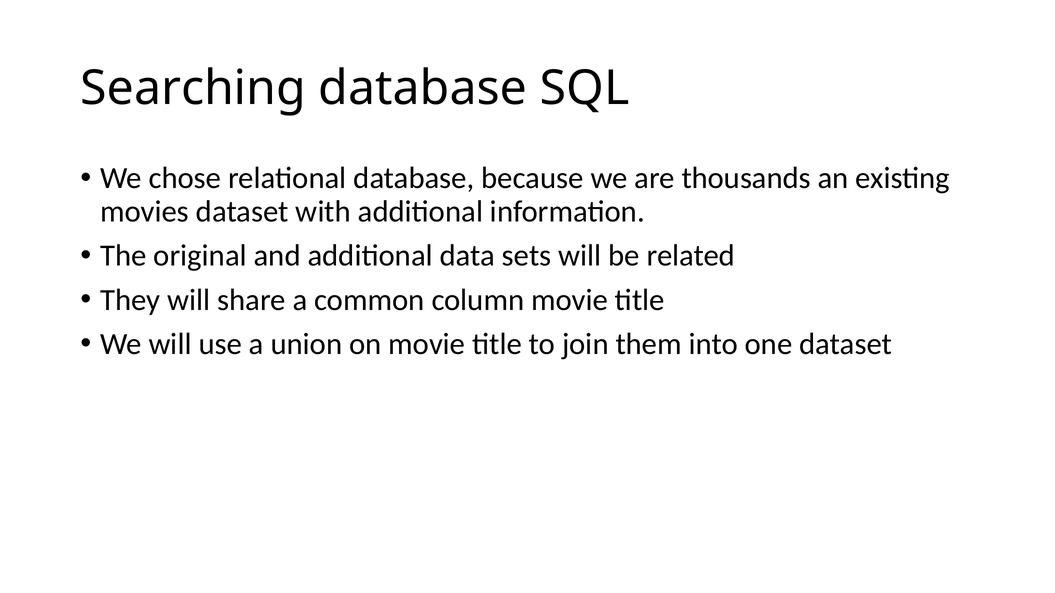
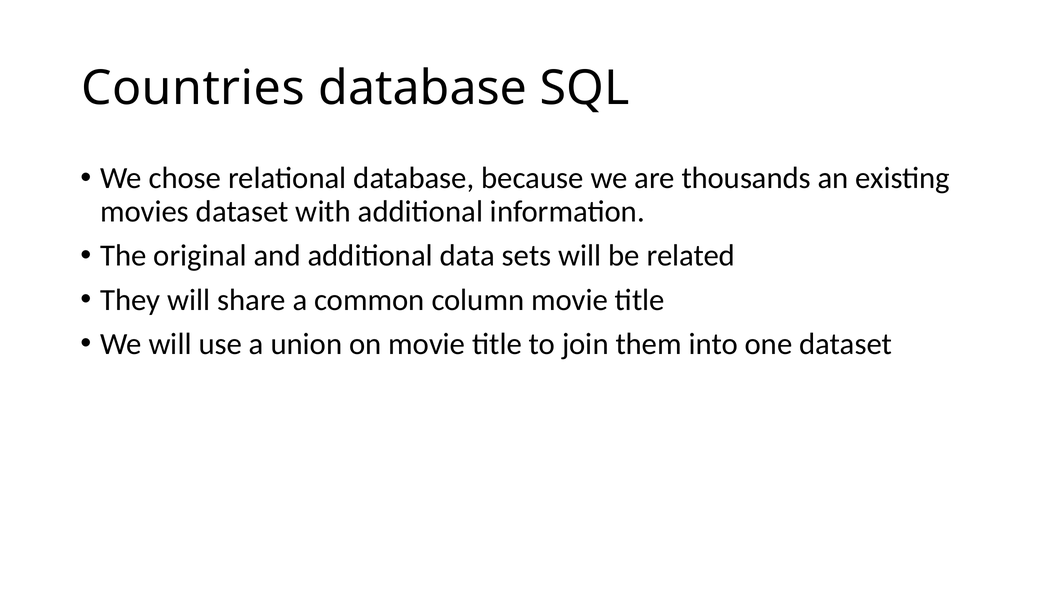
Searching: Searching -> Countries
